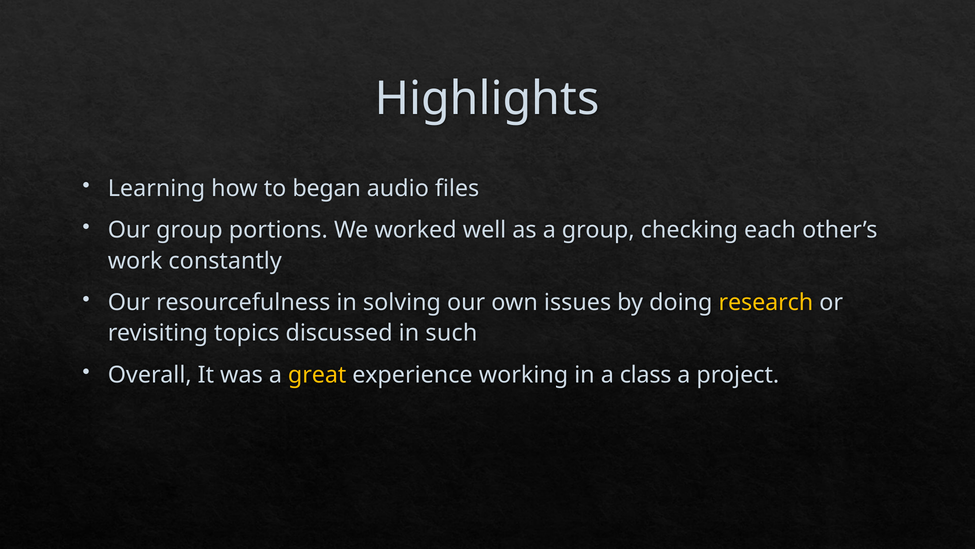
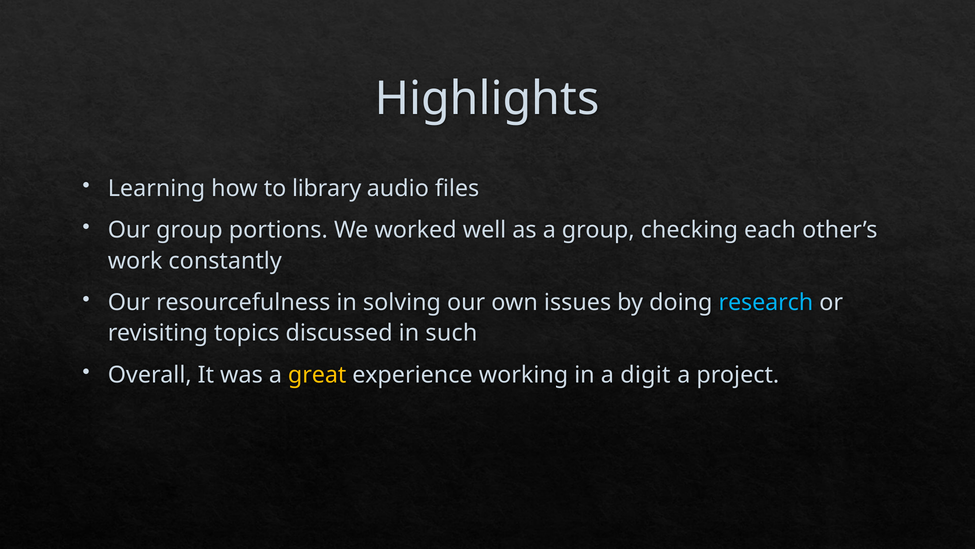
began: began -> library
research colour: yellow -> light blue
class: class -> digit
